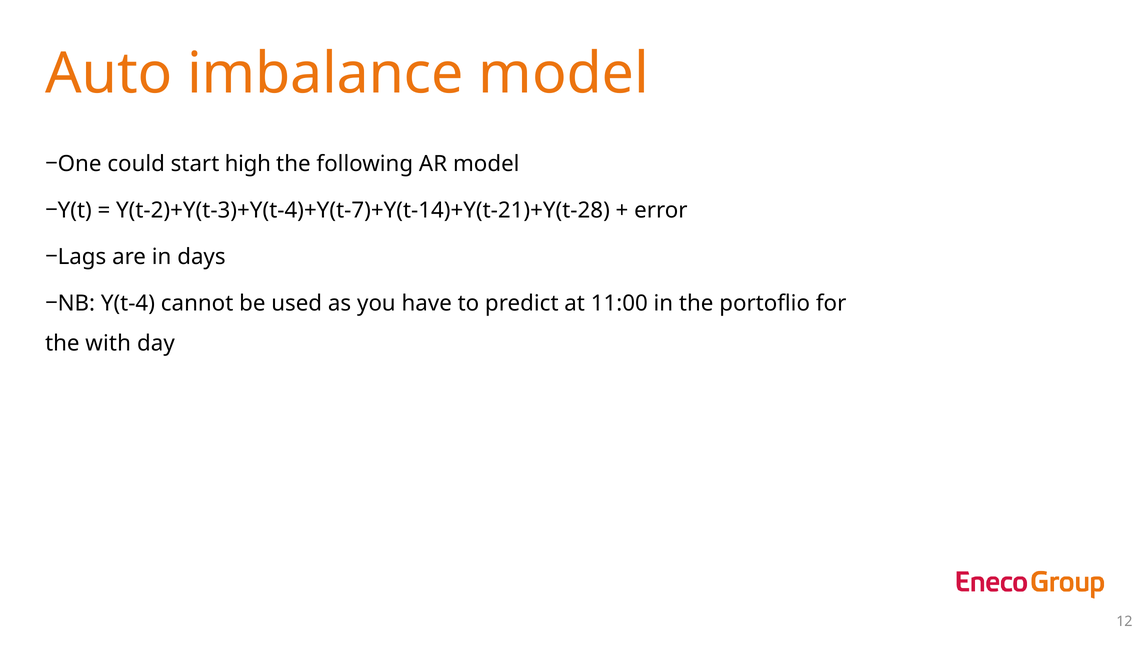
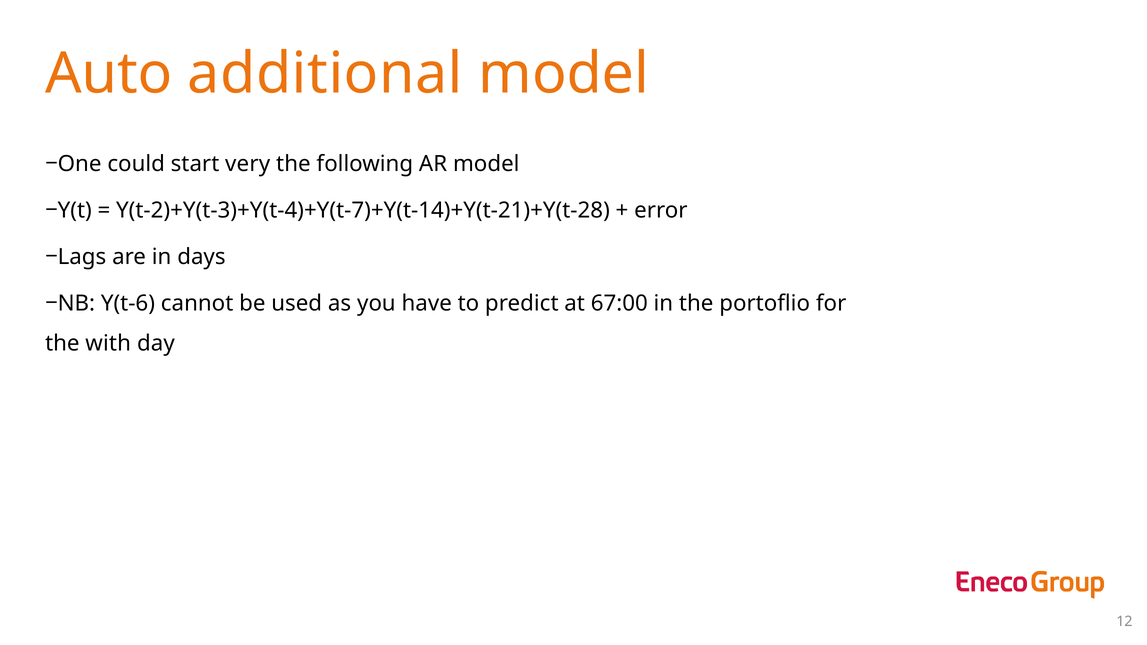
imbalance: imbalance -> additional
high: high -> very
Y(t-4: Y(t-4 -> Y(t-6
11:00: 11:00 -> 67:00
